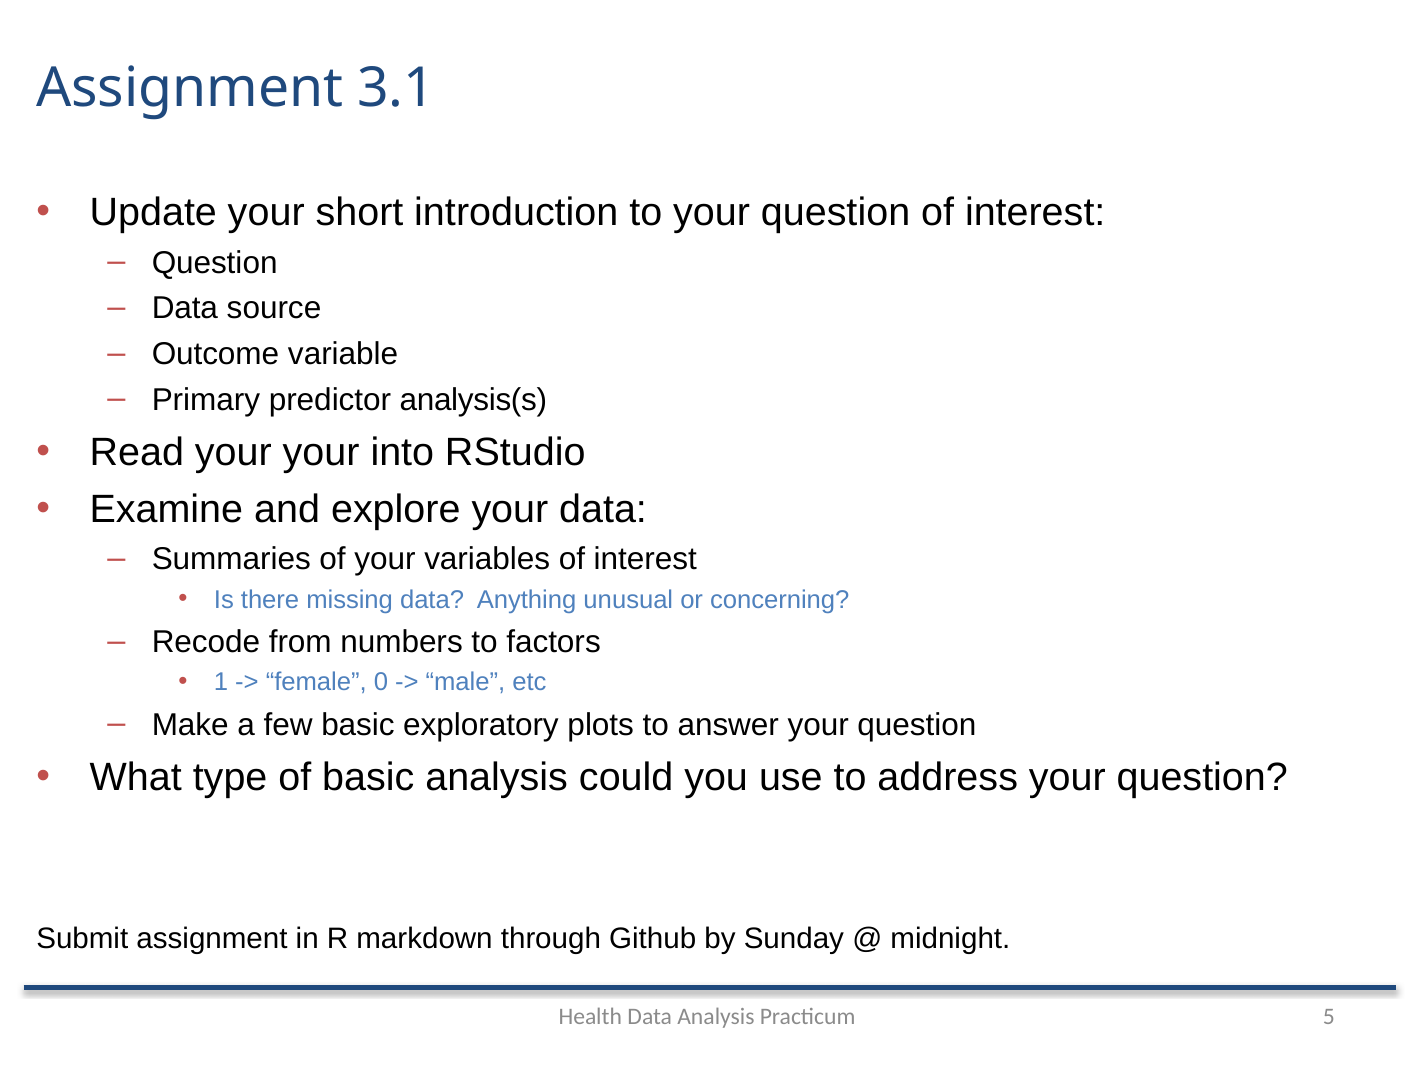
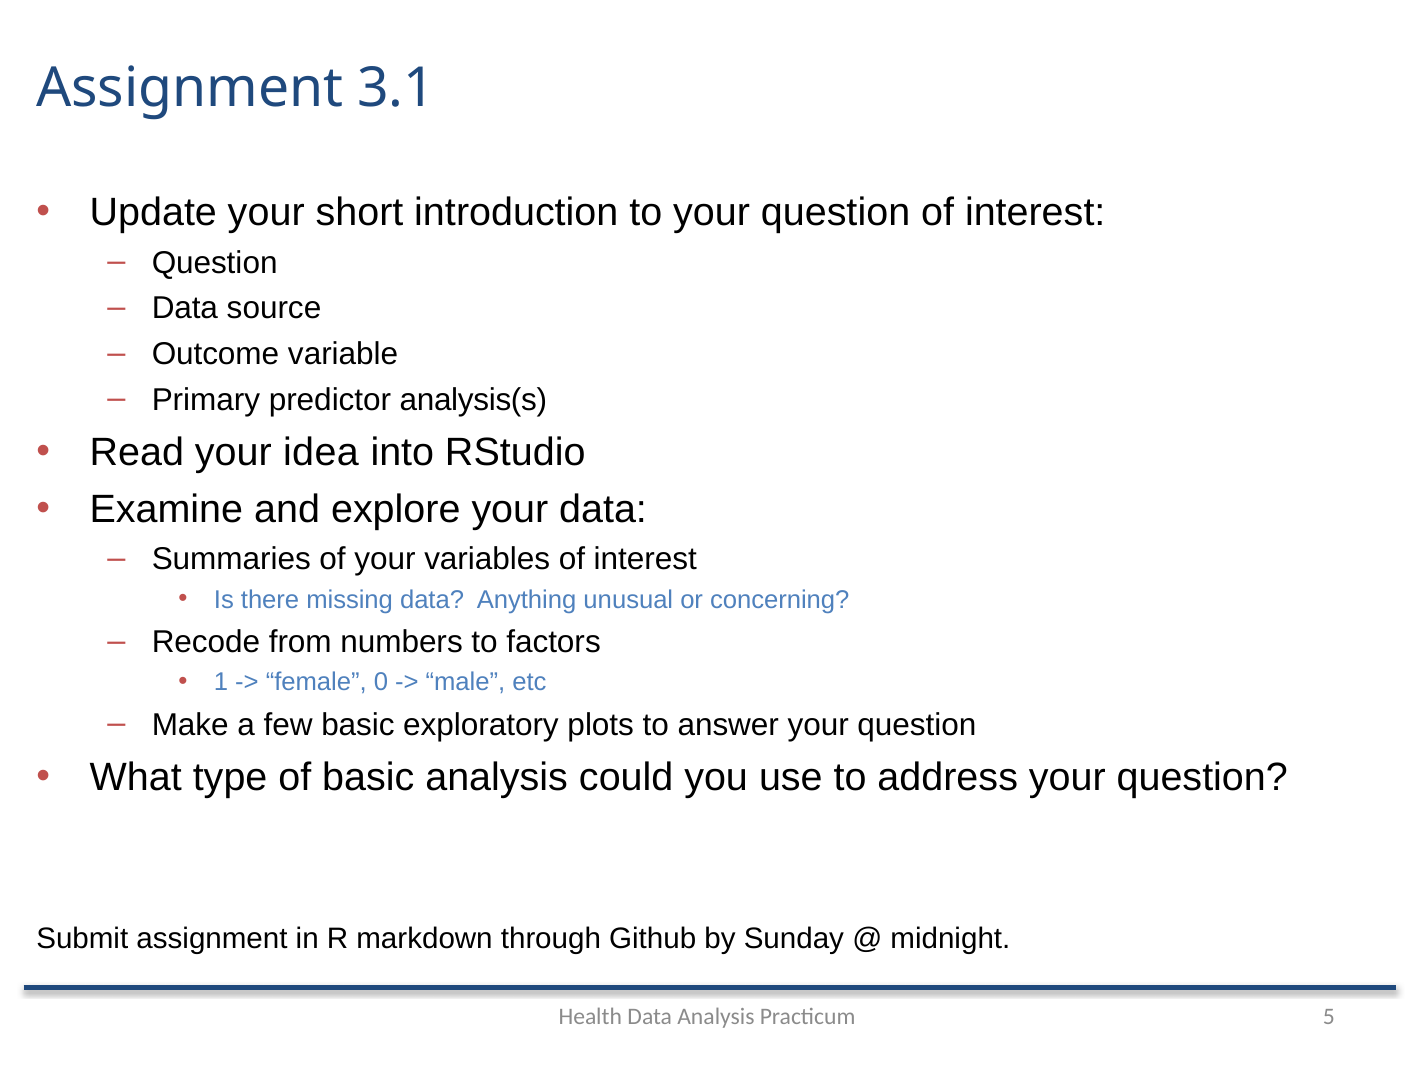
your your: your -> idea
